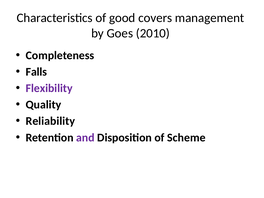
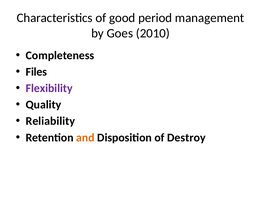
covers: covers -> period
Falls: Falls -> Files
and colour: purple -> orange
Scheme: Scheme -> Destroy
